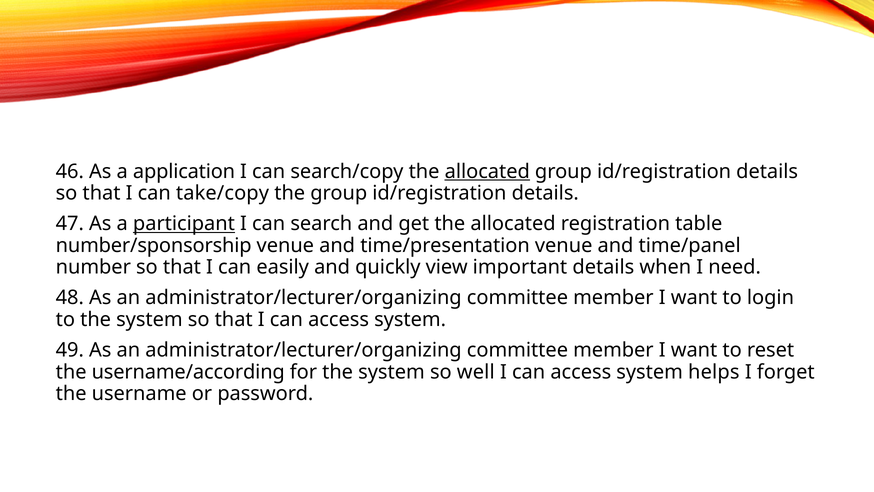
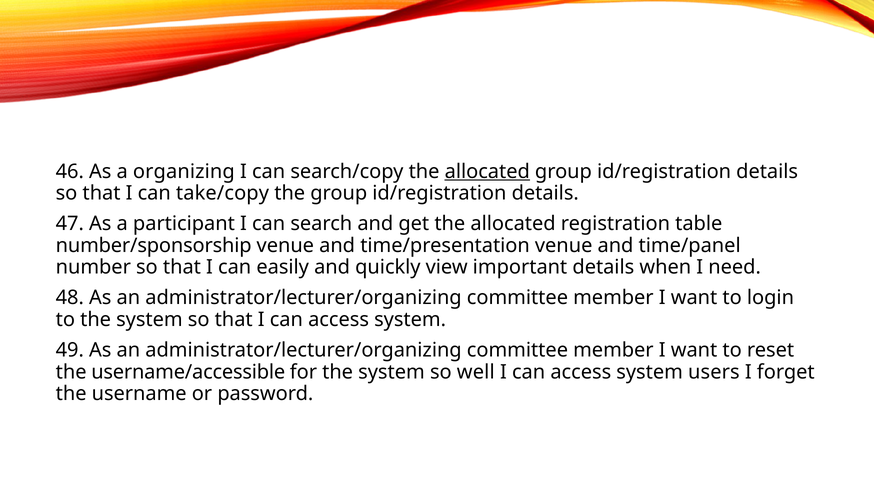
application: application -> organizing
participant underline: present -> none
username/according: username/according -> username/accessible
helps: helps -> users
